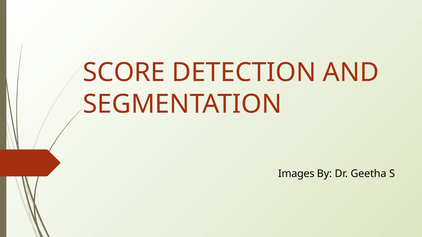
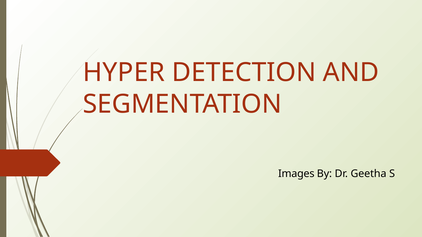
SCORE: SCORE -> HYPER
